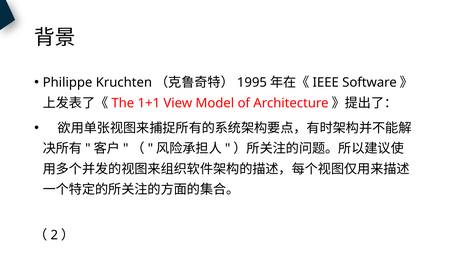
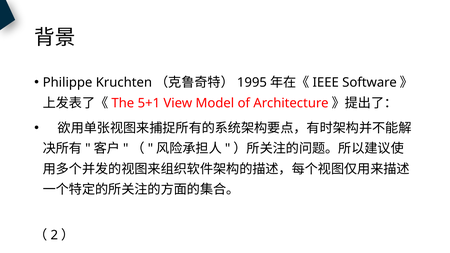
1+1: 1+1 -> 5+1
